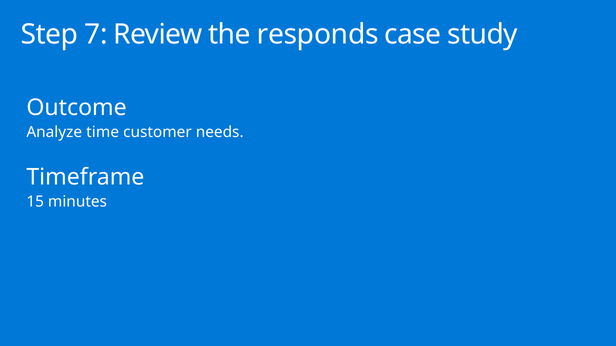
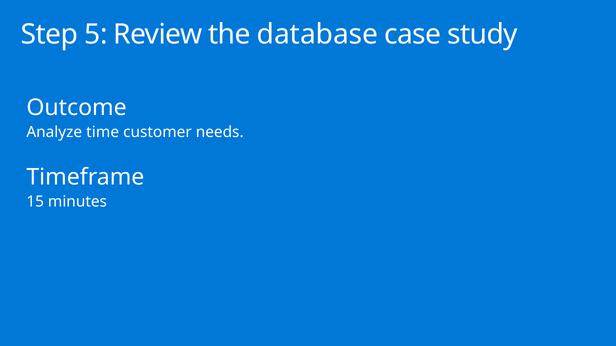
7: 7 -> 5
responds: responds -> database
